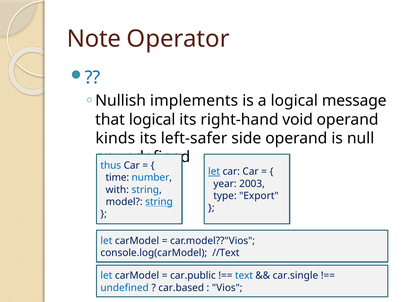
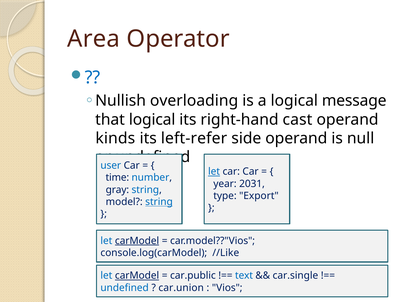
Note: Note -> Area
implements: implements -> overloading
void: void -> cast
left-safer: left-safer -> left-refer
thus: thus -> user
2003: 2003 -> 2031
with: with -> gray
carModel at (137, 240) underline: none -> present
//Text: //Text -> //Like
carModel at (137, 275) underline: none -> present
car.based: car.based -> car.union
